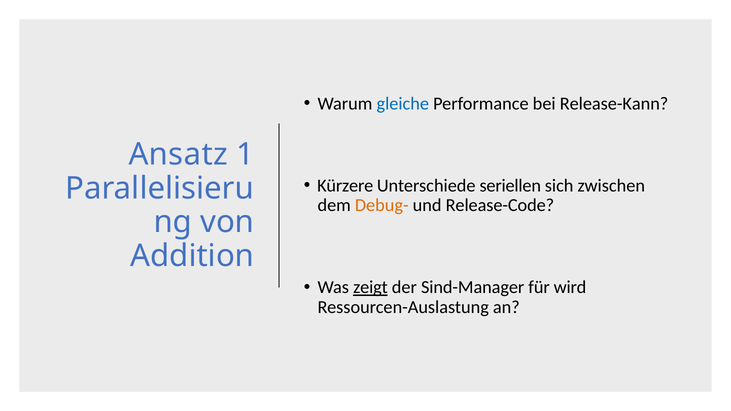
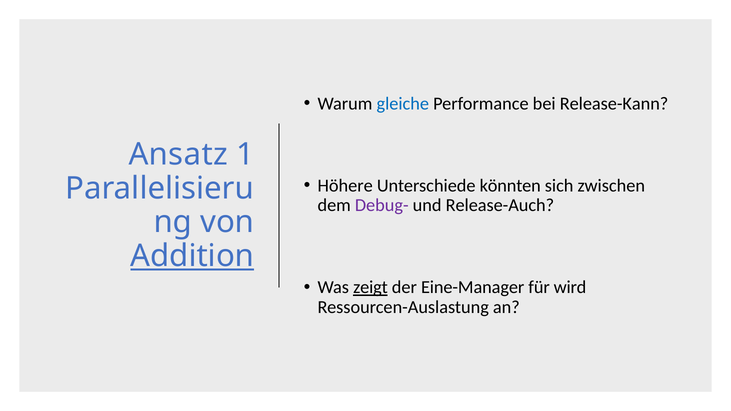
Kürzere: Kürzere -> Höhere
seriellen: seriellen -> könnten
Debug- colour: orange -> purple
Release-Code: Release-Code -> Release-Auch
Addition underline: none -> present
Sind-Manager: Sind-Manager -> Eine-Manager
